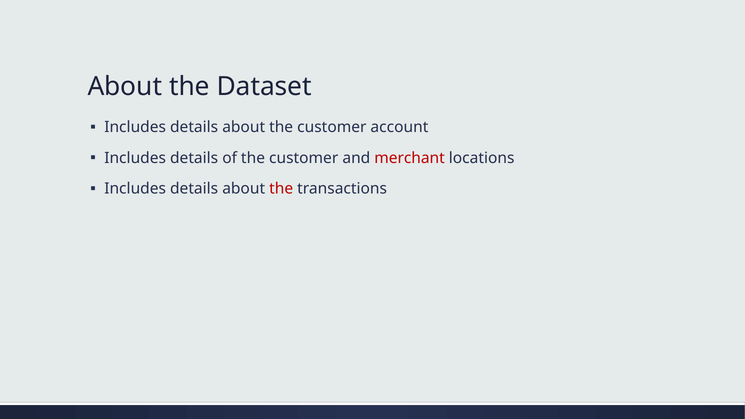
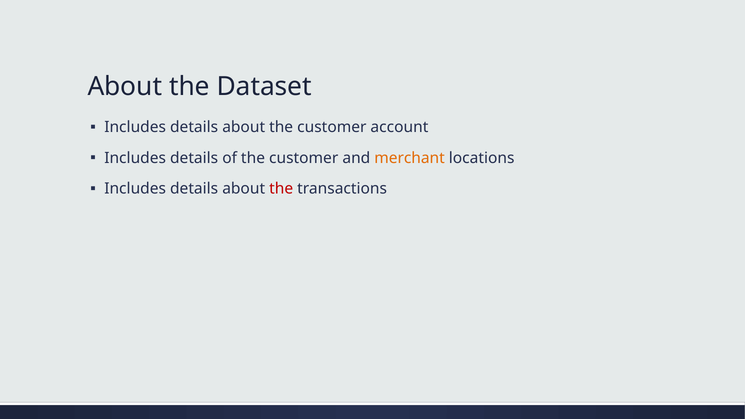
merchant colour: red -> orange
